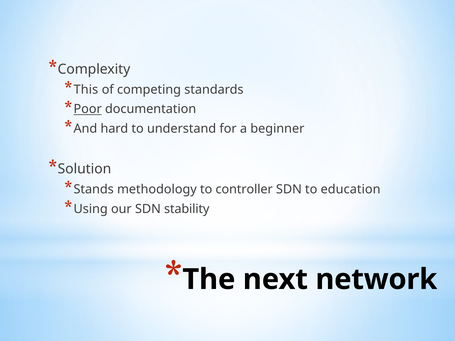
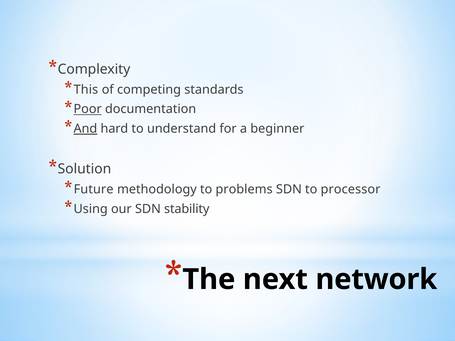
And underline: none -> present
Stands: Stands -> Future
controller: controller -> problems
education: education -> processor
